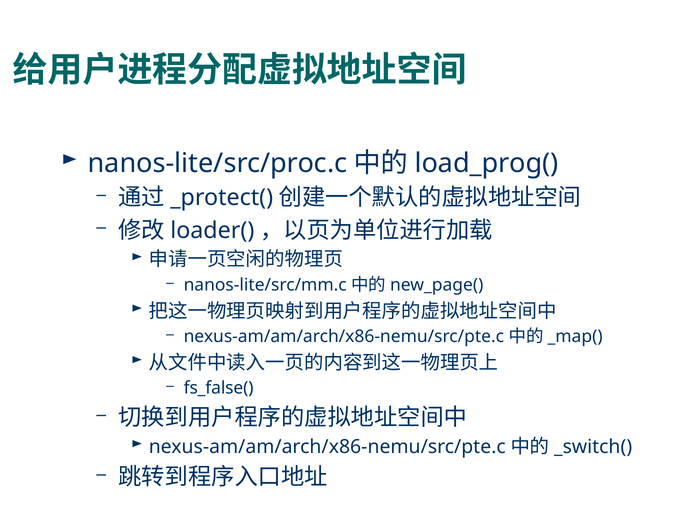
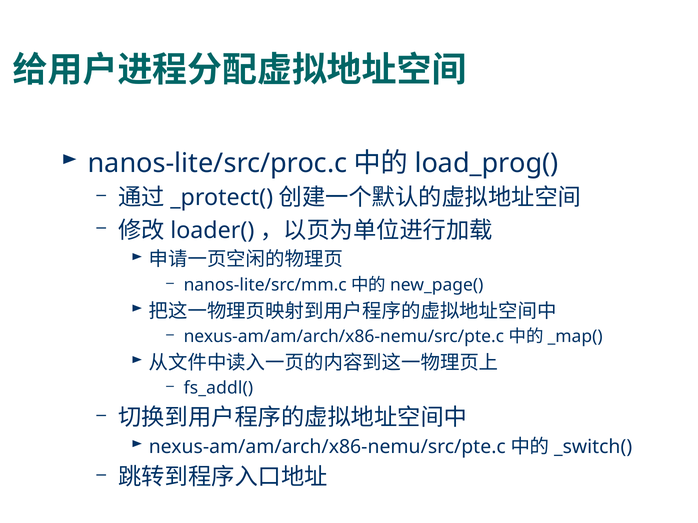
fs_false(: fs_false( -> fs_addl(
